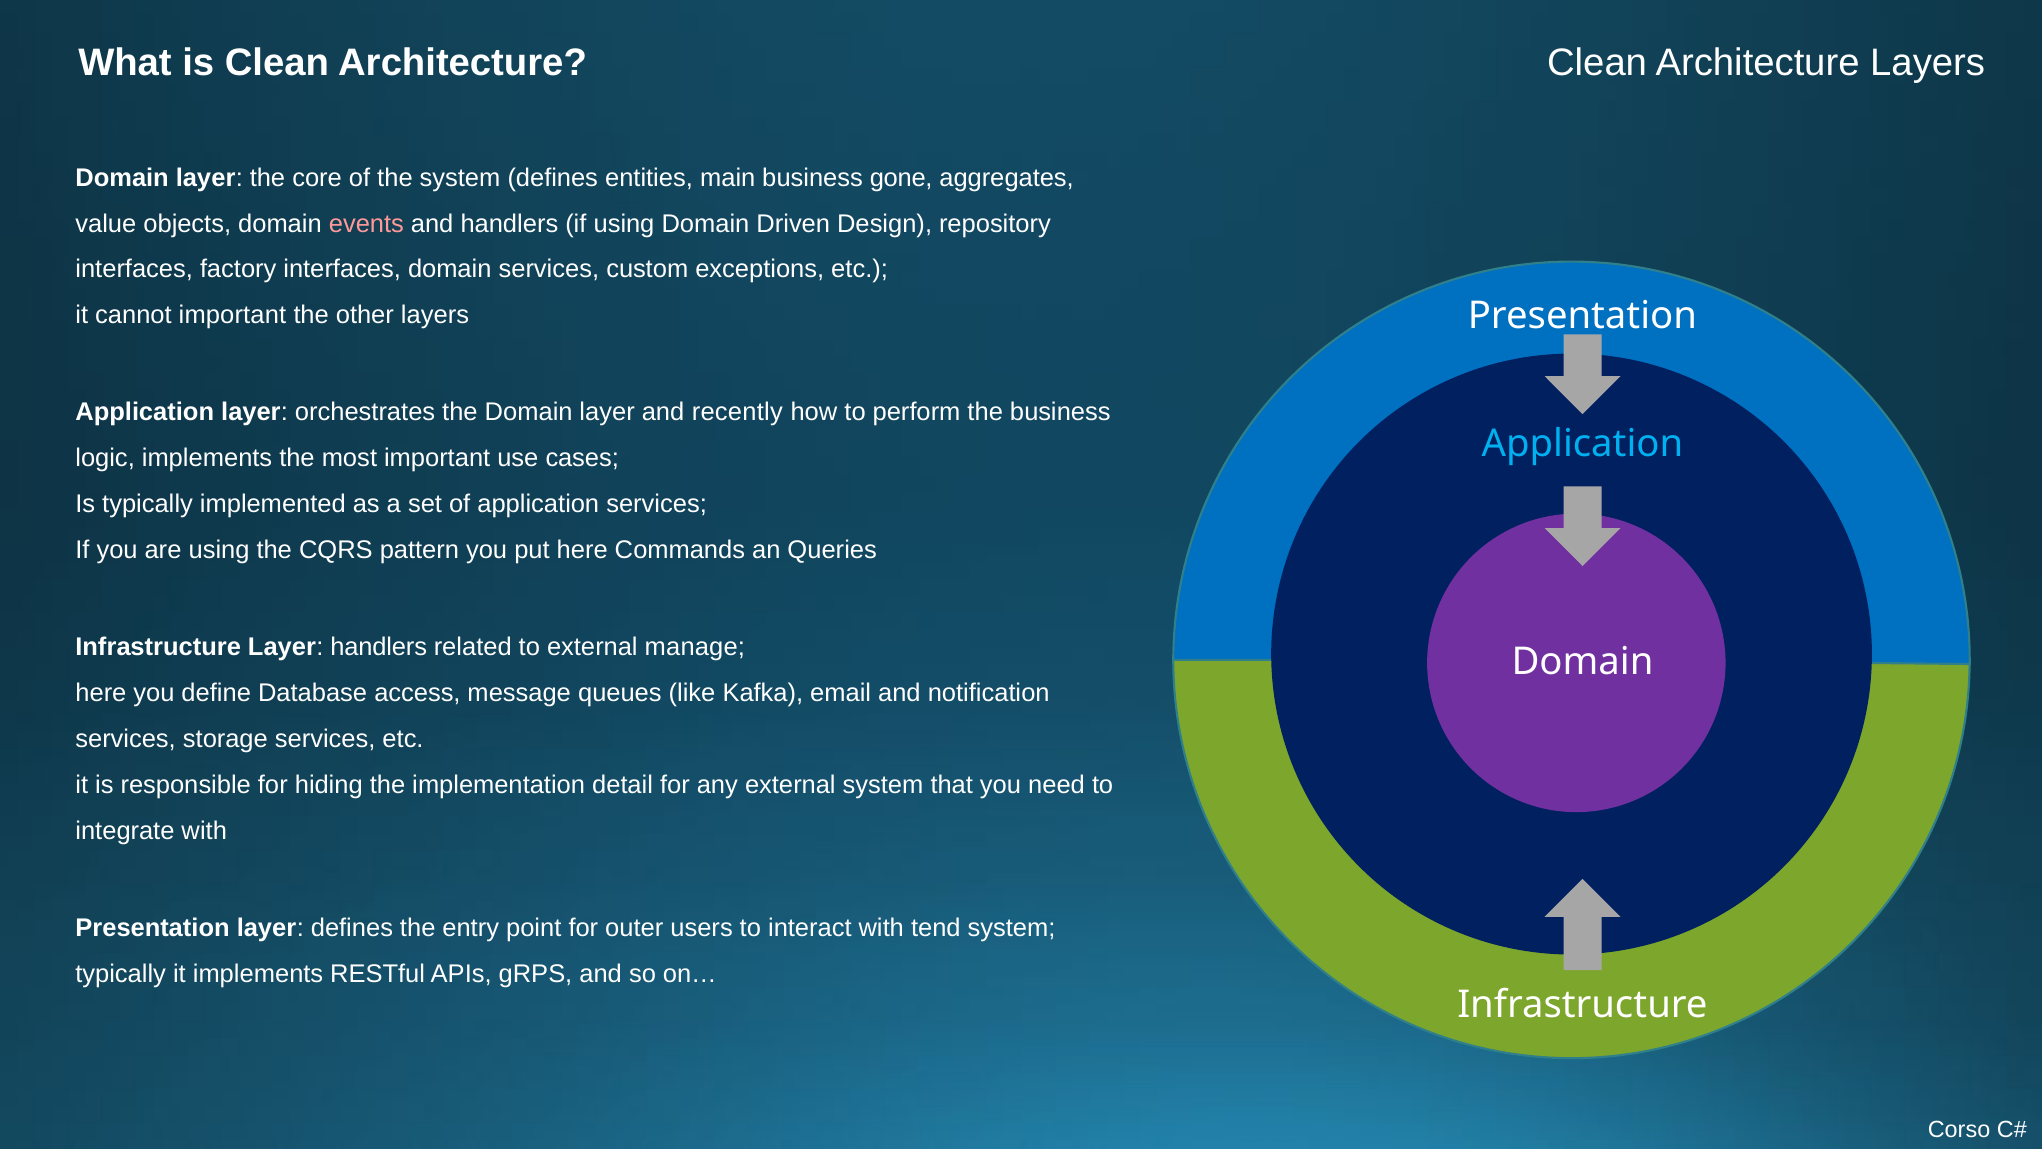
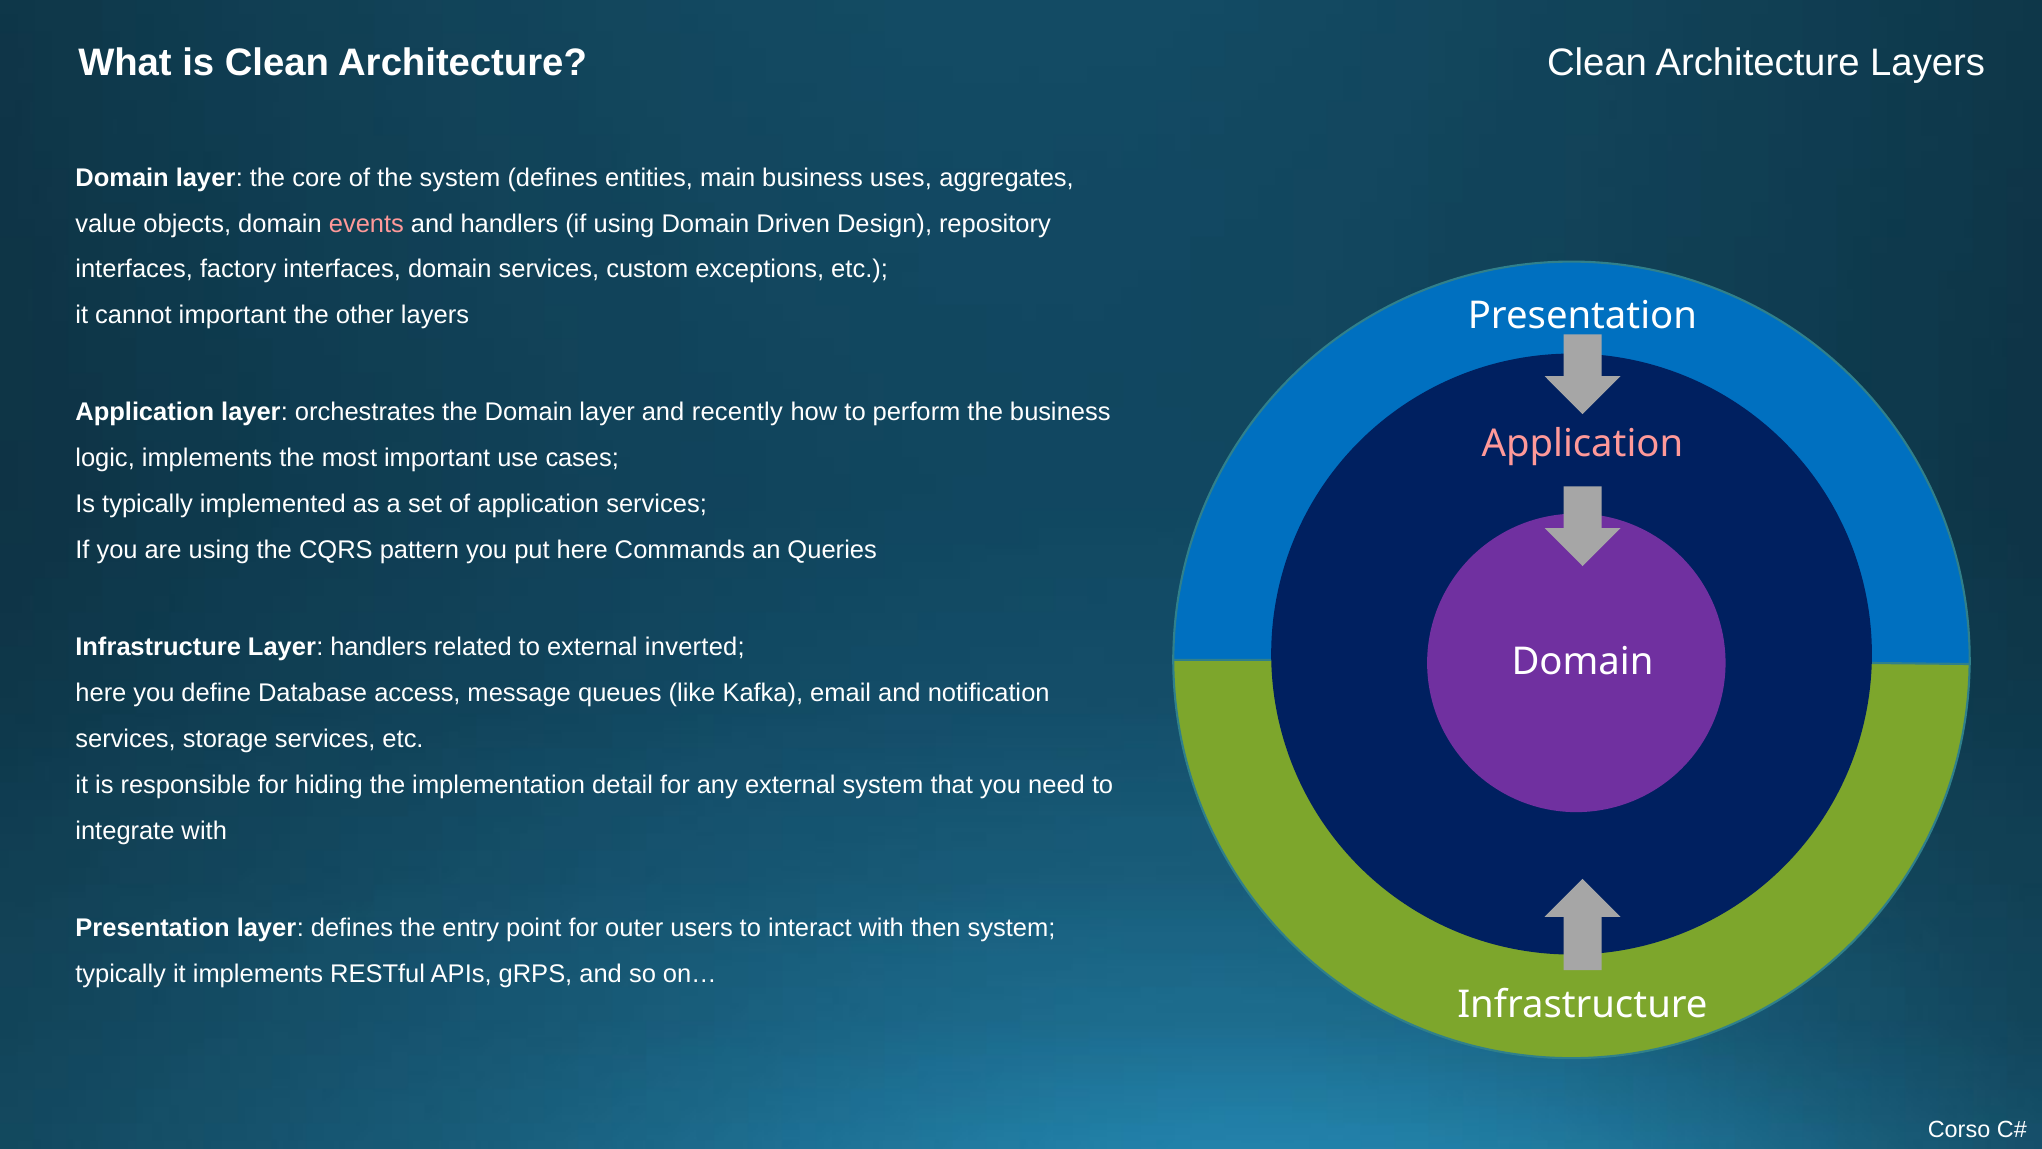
gone: gone -> uses
Application at (1582, 443) colour: light blue -> pink
manage: manage -> inverted
tend: tend -> then
